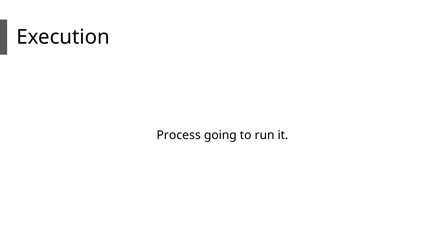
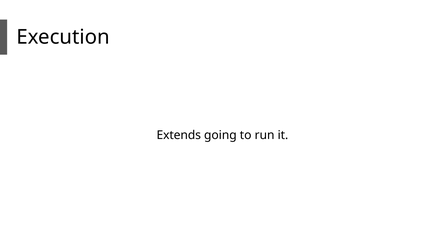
Process: Process -> Extends
